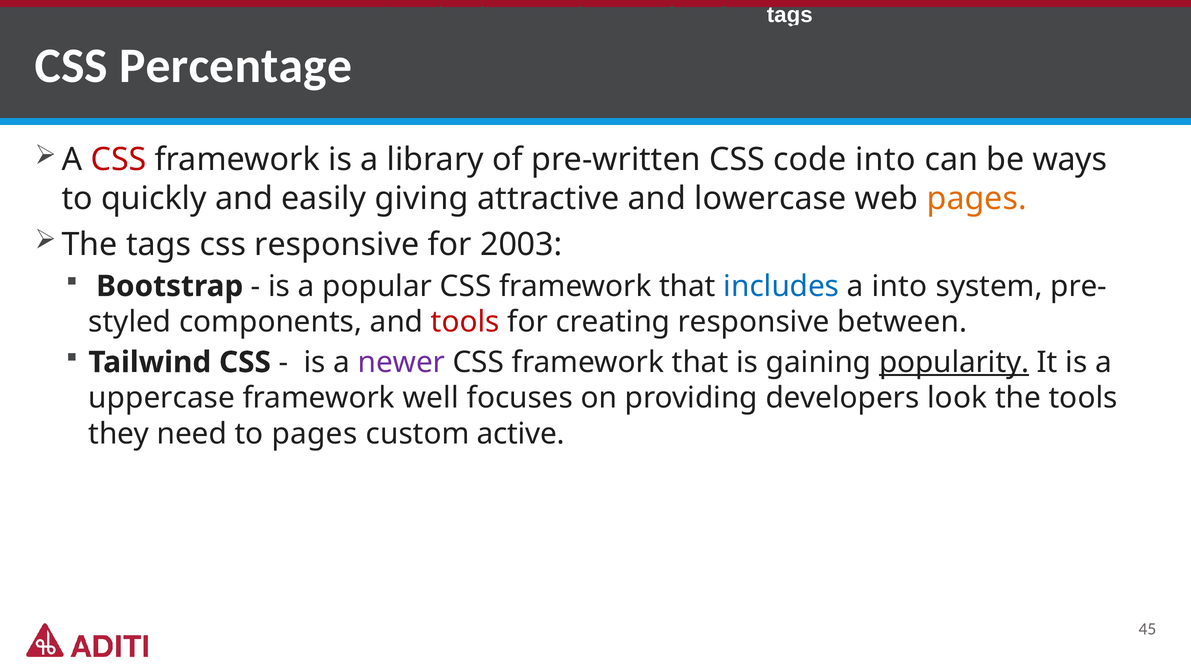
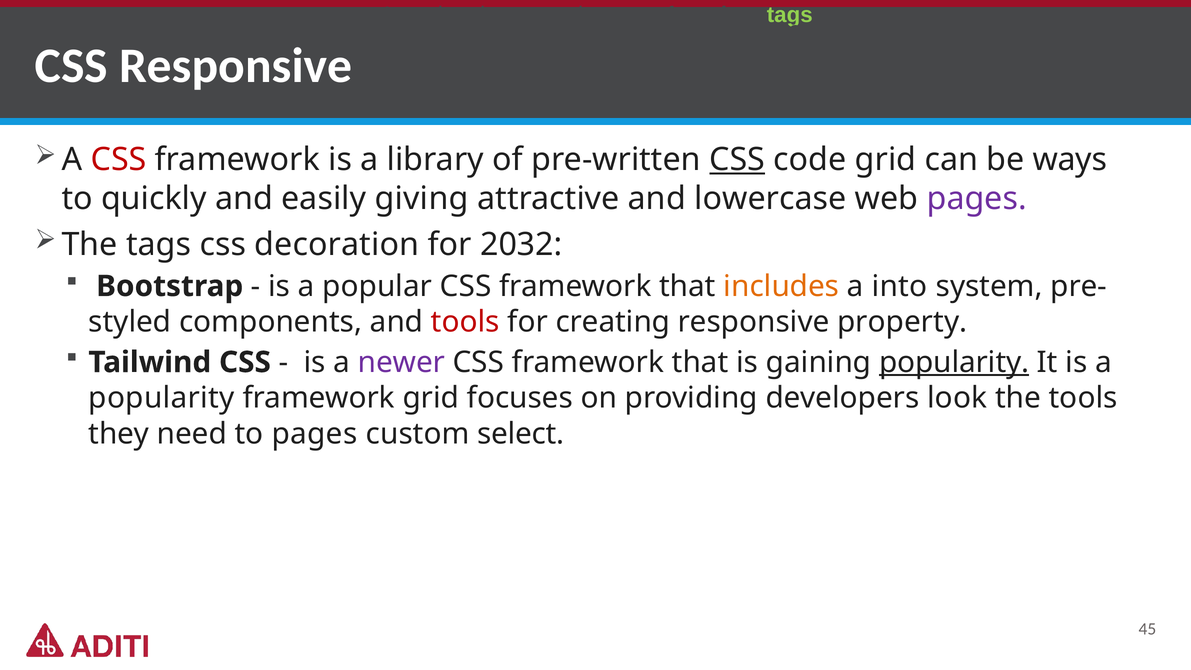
tags at (790, 15) colour: white -> light green
CSS Percentage: Percentage -> Responsive
CSS at (737, 160) underline: none -> present
code into: into -> grid
pages at (977, 199) colour: orange -> purple
css responsive: responsive -> decoration
2003: 2003 -> 2032
includes colour: blue -> orange
between: between -> property
uppercase at (162, 398): uppercase -> popularity
framework well: well -> grid
active: active -> select
